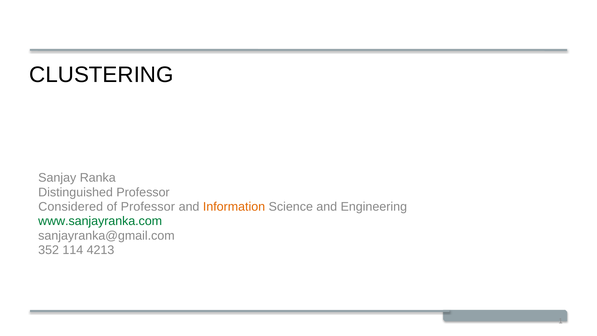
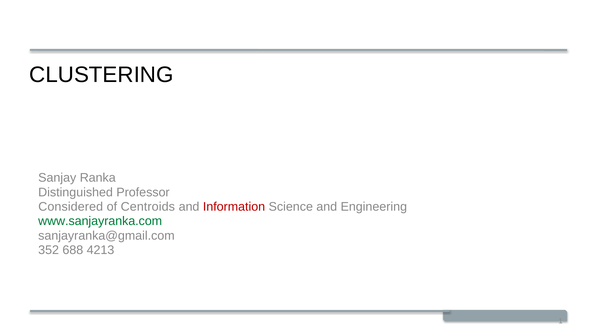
of Professor: Professor -> Centroids
Information colour: orange -> red
114: 114 -> 688
